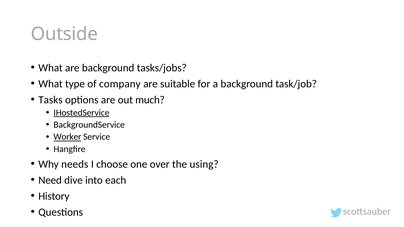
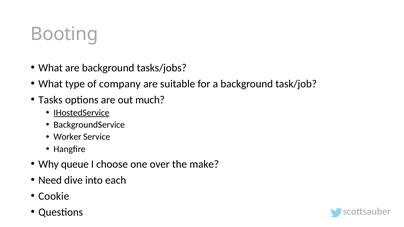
Outside: Outside -> Booting
Worker underline: present -> none
needs: needs -> queue
using: using -> make
History: History -> Cookie
